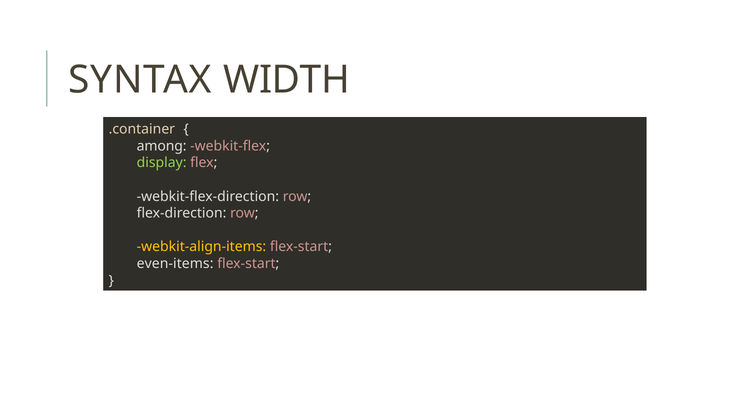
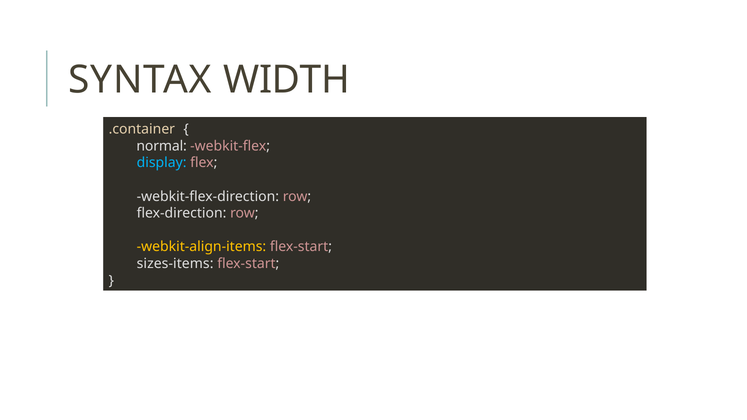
among: among -> normal
display colour: light green -> light blue
even-items: even-items -> sizes-items
